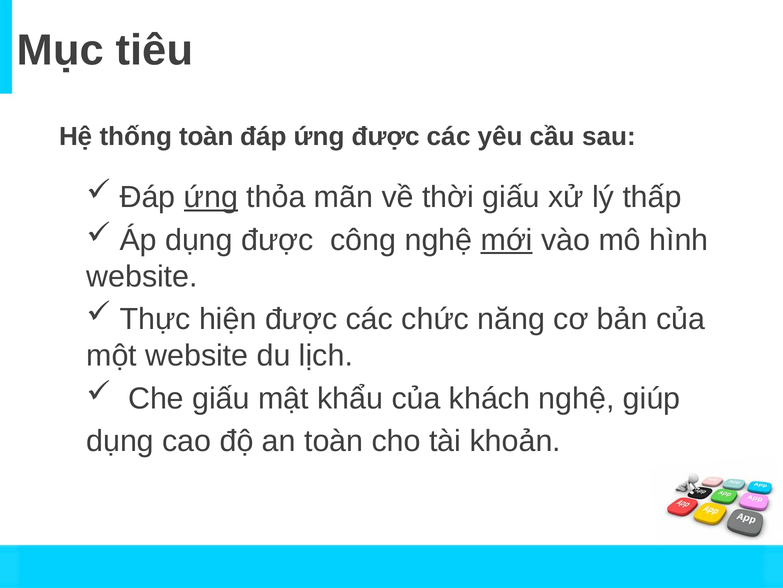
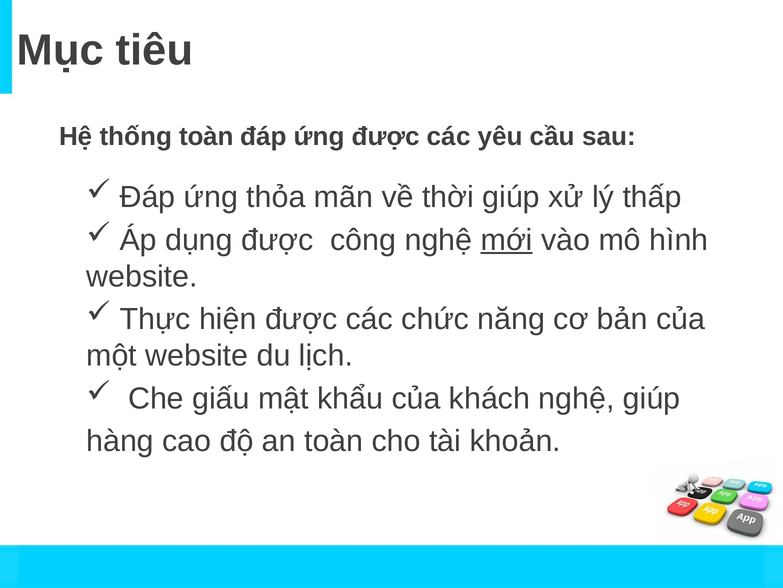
ứng at (211, 197) underline: present -> none
thời giấu: giấu -> giúp
dụng at (120, 441): dụng -> hàng
